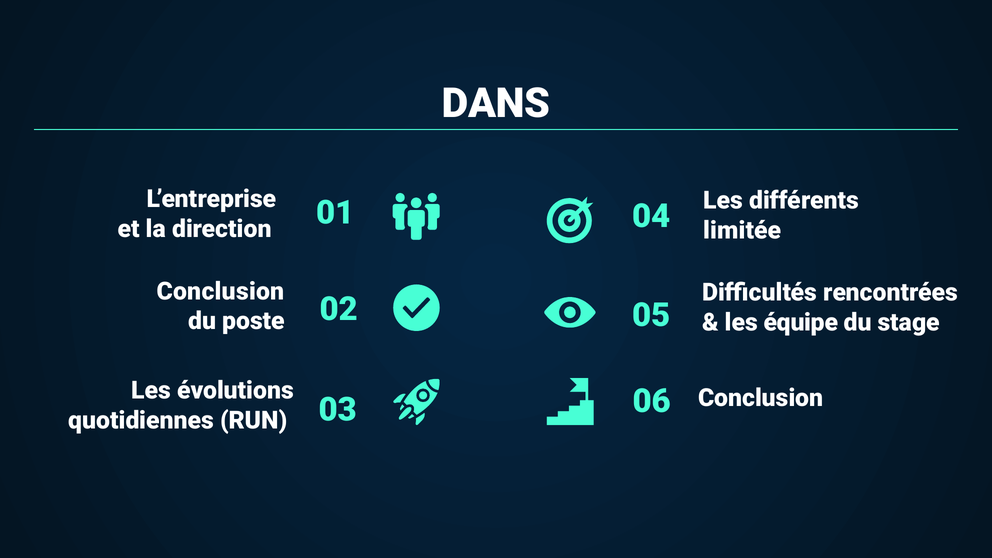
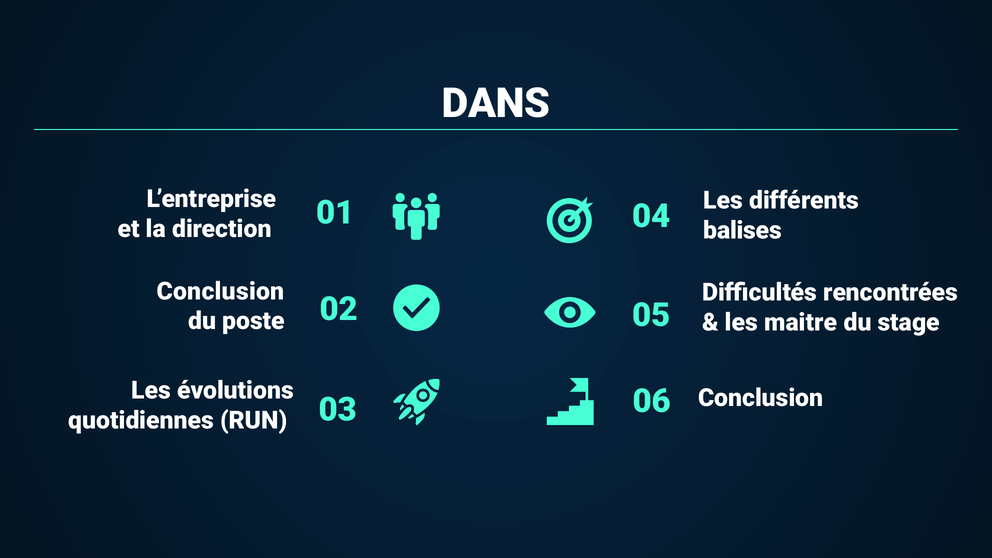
limitée: limitée -> balises
équipe: équipe -> maitre
